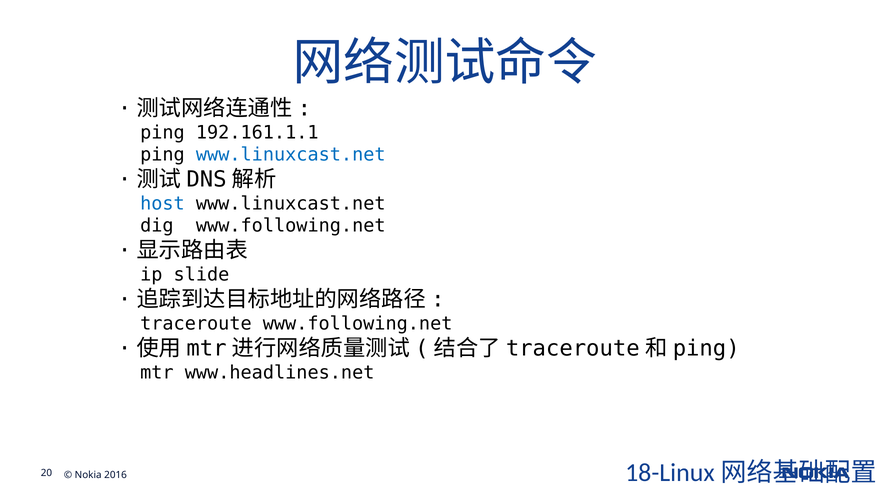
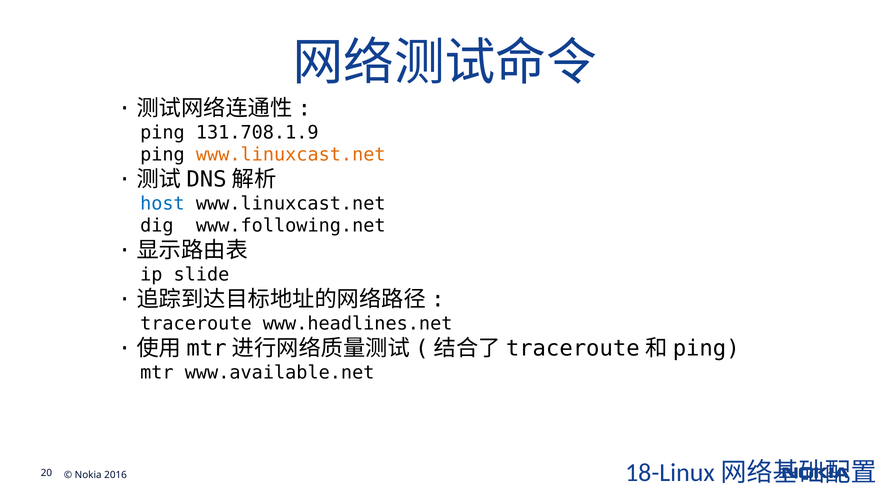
192.161.1.1: 192.161.1.1 -> 131.708.1.9
www.linuxcast.net at (291, 155) colour: blue -> orange
traceroute www.following.net: www.following.net -> www.headlines.net
www.headlines.net: www.headlines.net -> www.available.net
